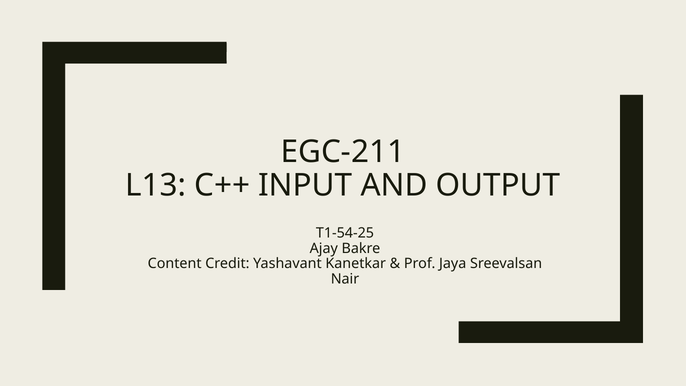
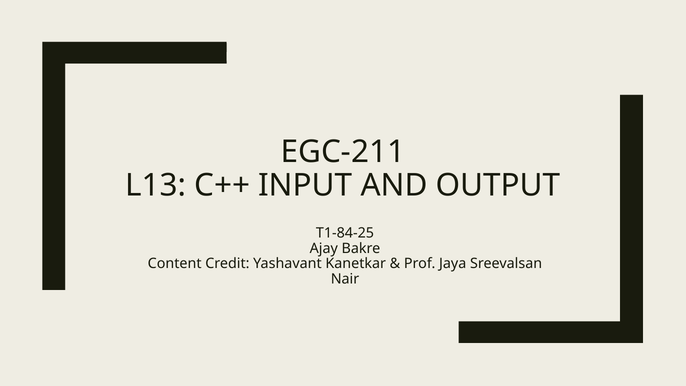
T1-54-25: T1-54-25 -> T1-84-25
